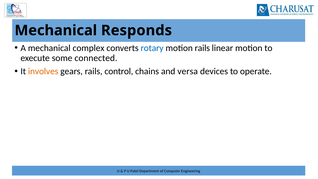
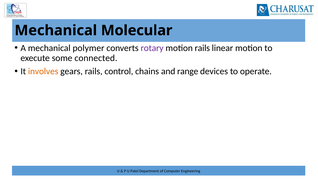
Responds: Responds -> Molecular
complex: complex -> polymer
rotary colour: blue -> purple
versa: versa -> range
